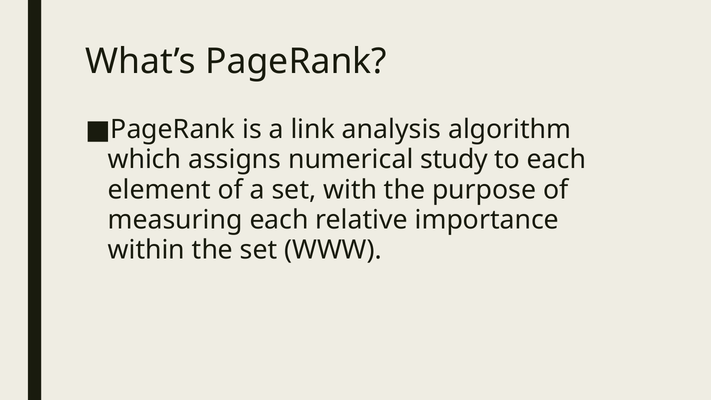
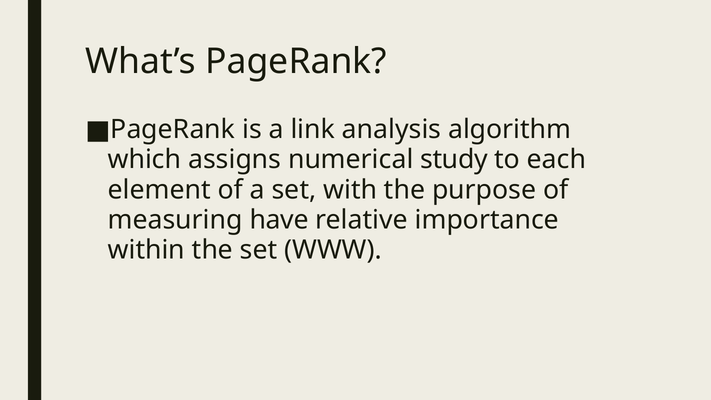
measuring each: each -> have
